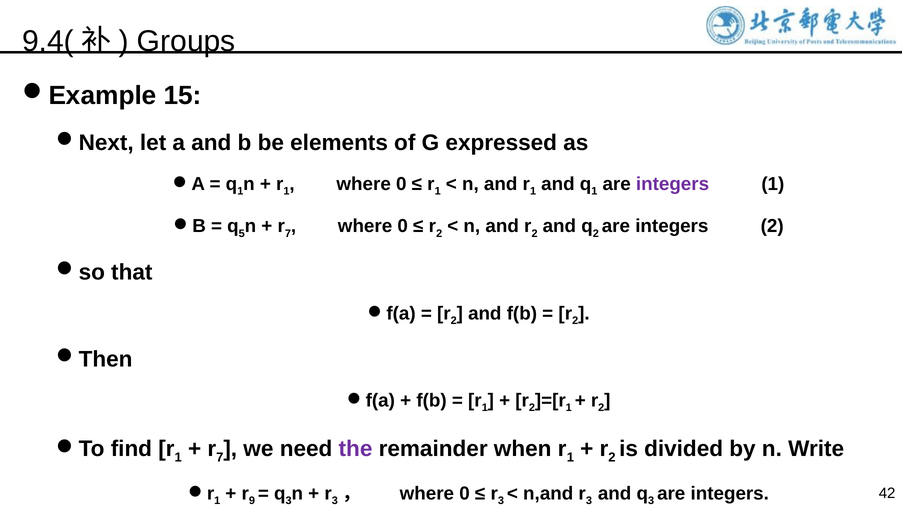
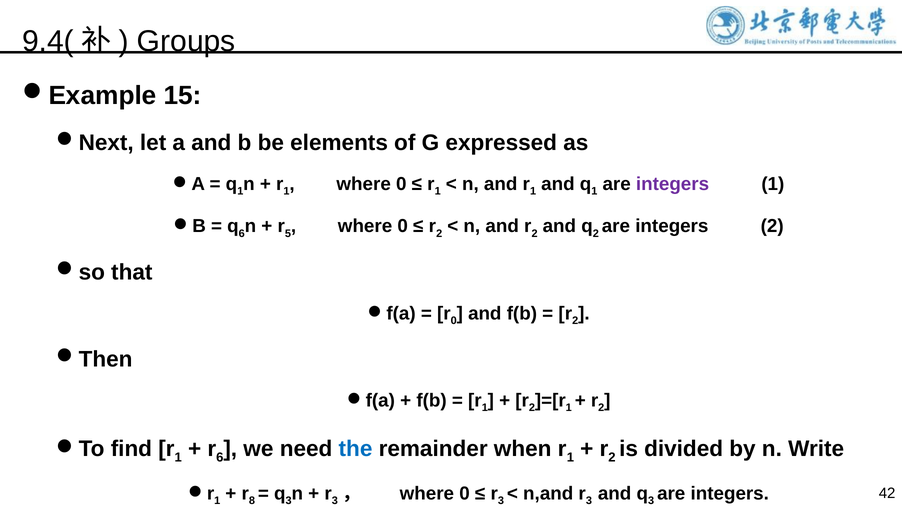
5 at (242, 234): 5 -> 6
7 at (288, 234): 7 -> 5
2 at (454, 321): 2 -> 0
7 at (220, 458): 7 -> 6
the colour: purple -> blue
9: 9 -> 8
